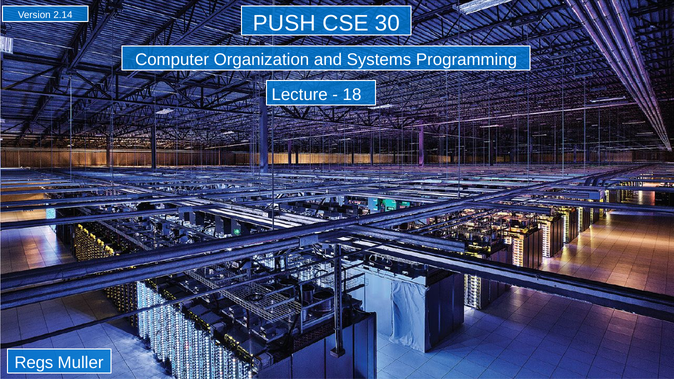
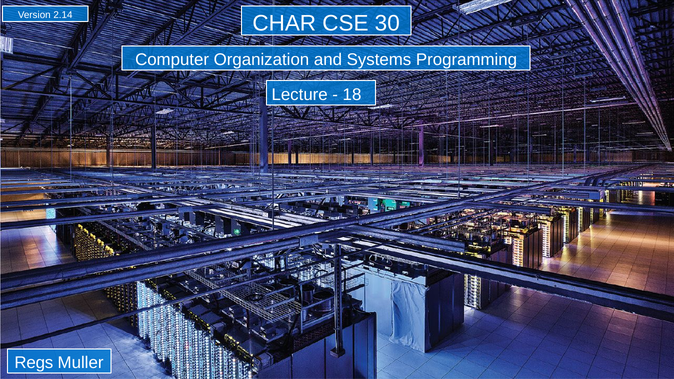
PUSH: PUSH -> CHAR
